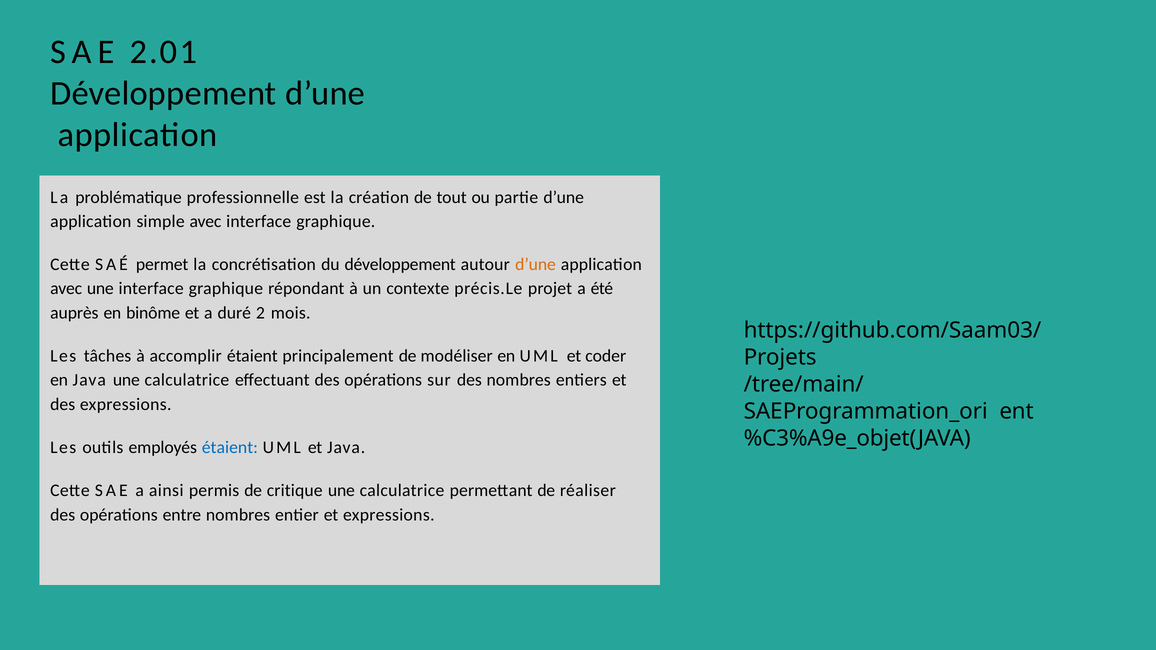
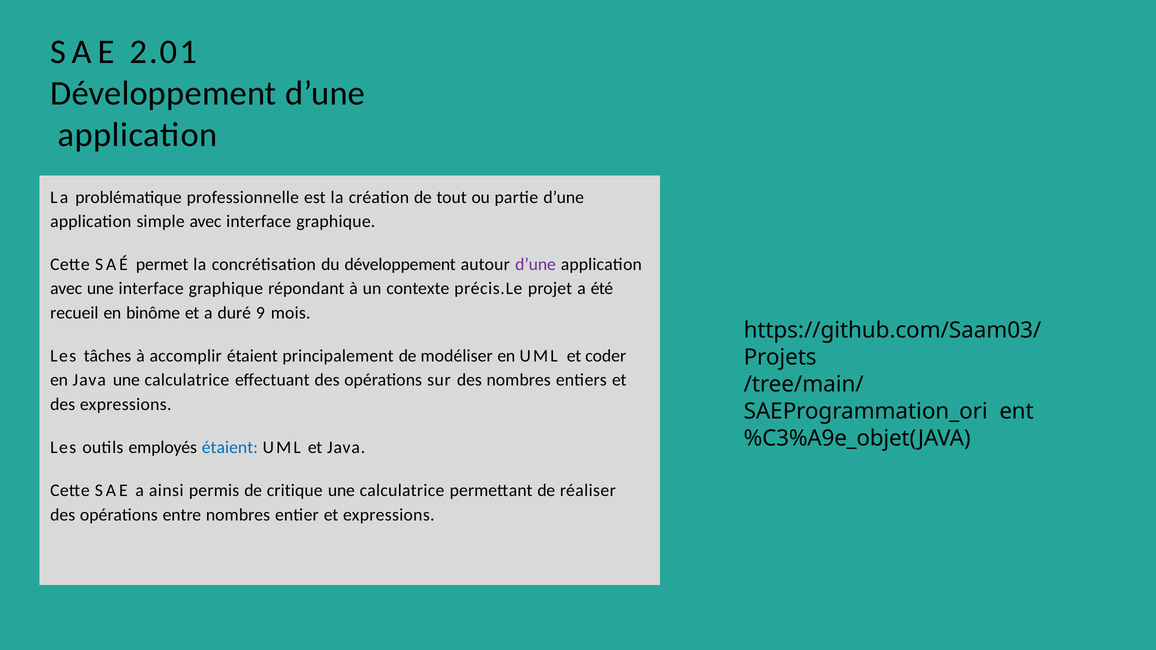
d’une at (536, 265) colour: orange -> purple
auprès: auprès -> recueil
2: 2 -> 9
